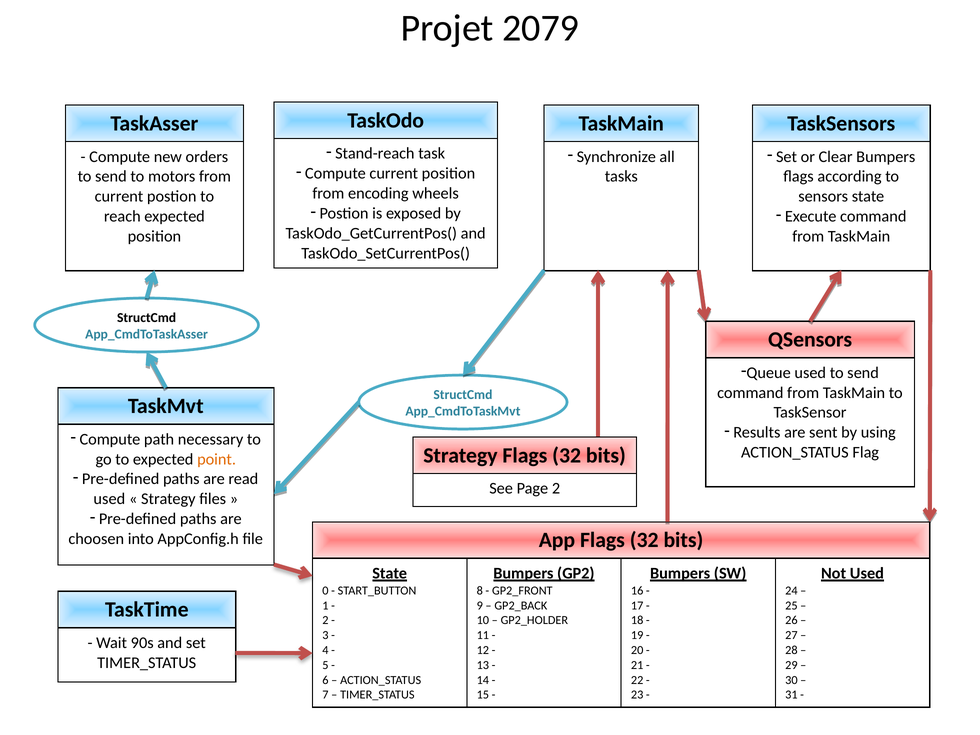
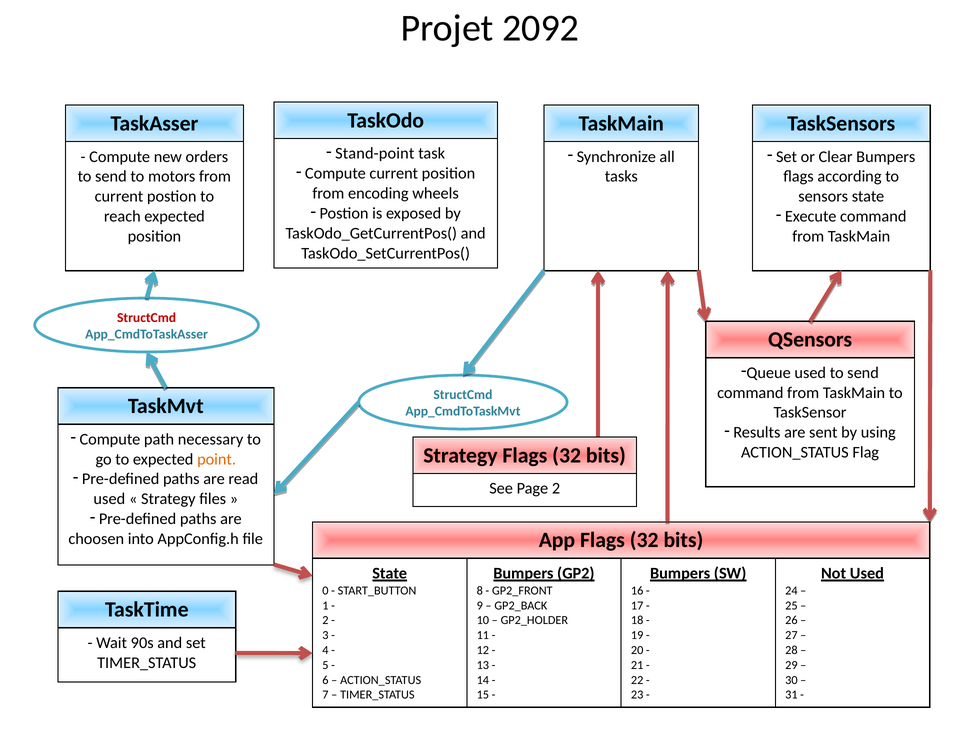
2079: 2079 -> 2092
Stand-reach: Stand-reach -> Stand-point
StructCmd at (147, 318) colour: black -> red
